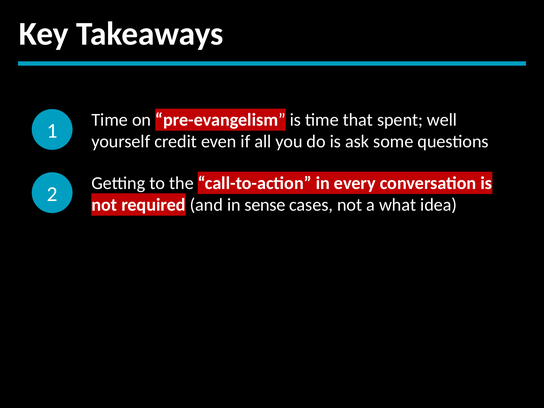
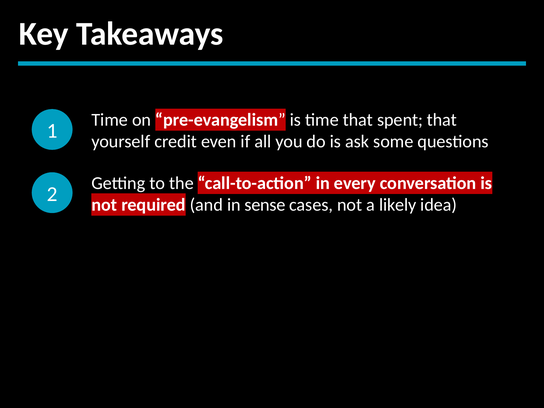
spent well: well -> that
what: what -> likely
